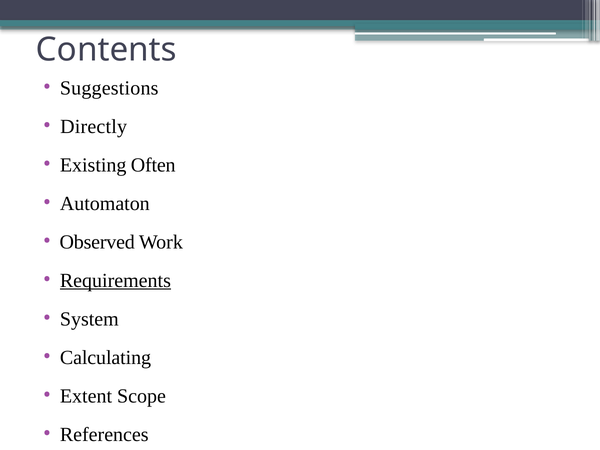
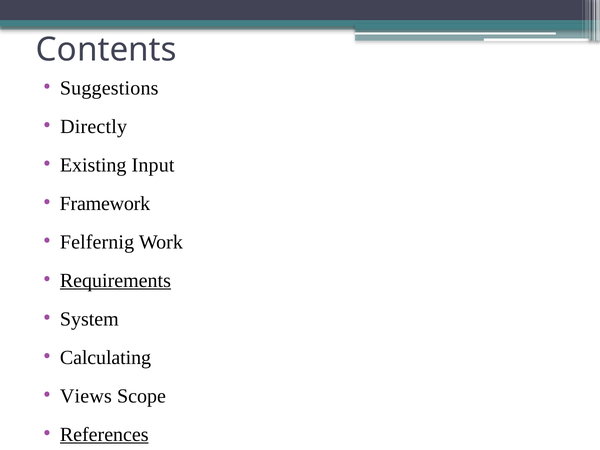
Often: Often -> Input
Automaton: Automaton -> Framework
Observed: Observed -> Felfernig
Extent: Extent -> Views
References underline: none -> present
